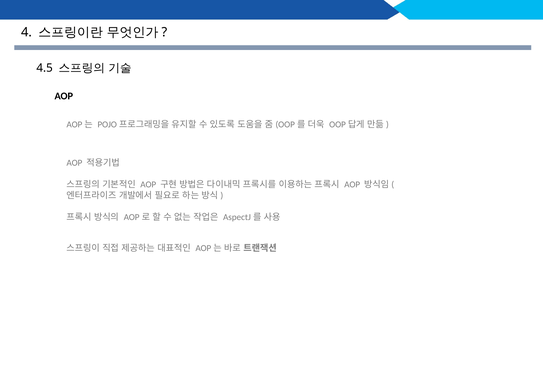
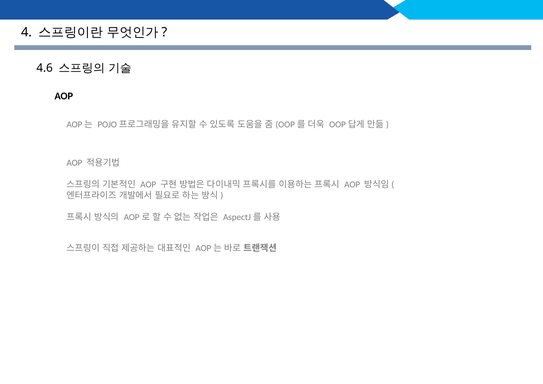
4.5: 4.5 -> 4.6
